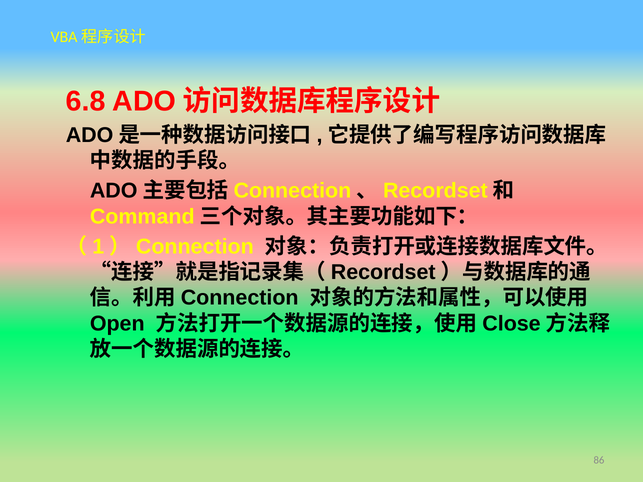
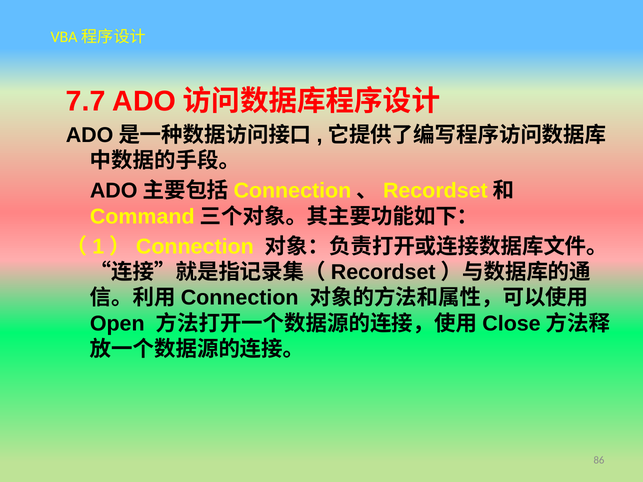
6.8: 6.8 -> 7.7
